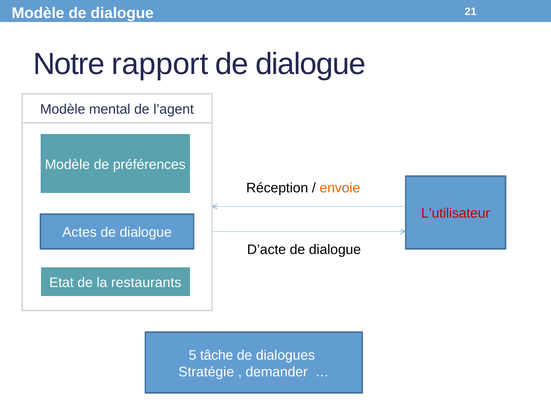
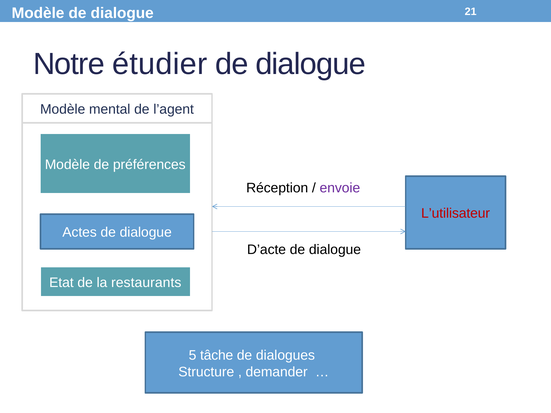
rapport: rapport -> étudier
envoie colour: orange -> purple
Stratégie: Stratégie -> Structure
